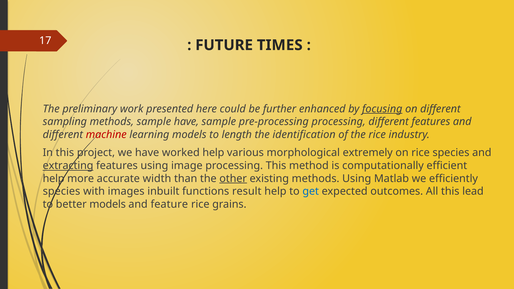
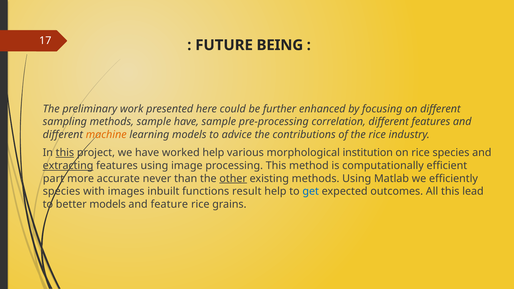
TIMES: TIMES -> BEING
focusing underline: present -> none
pre-processing processing: processing -> correlation
machine colour: red -> orange
length: length -> advice
identification: identification -> contributions
this at (65, 153) underline: none -> present
extremely: extremely -> institution
help at (54, 179): help -> part
width: width -> never
